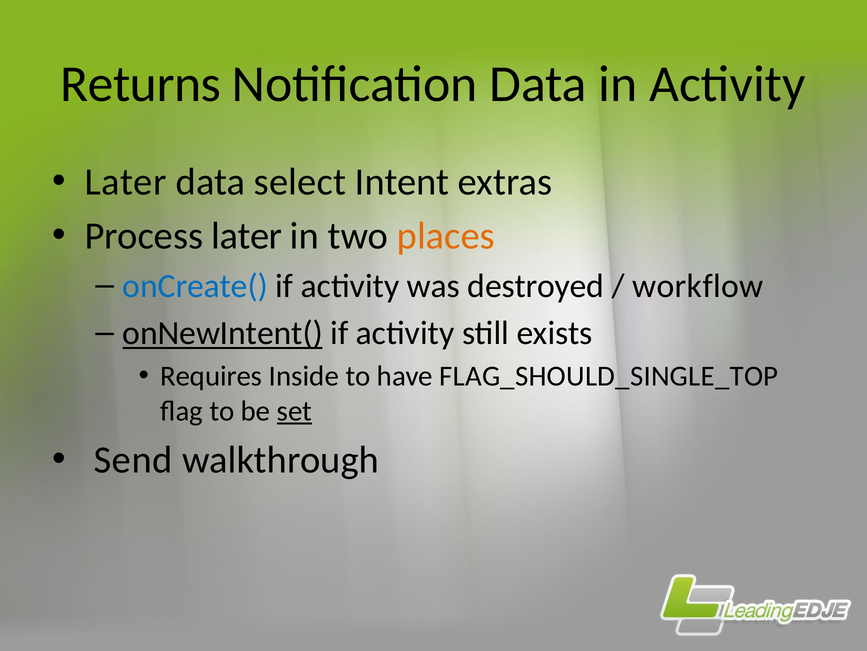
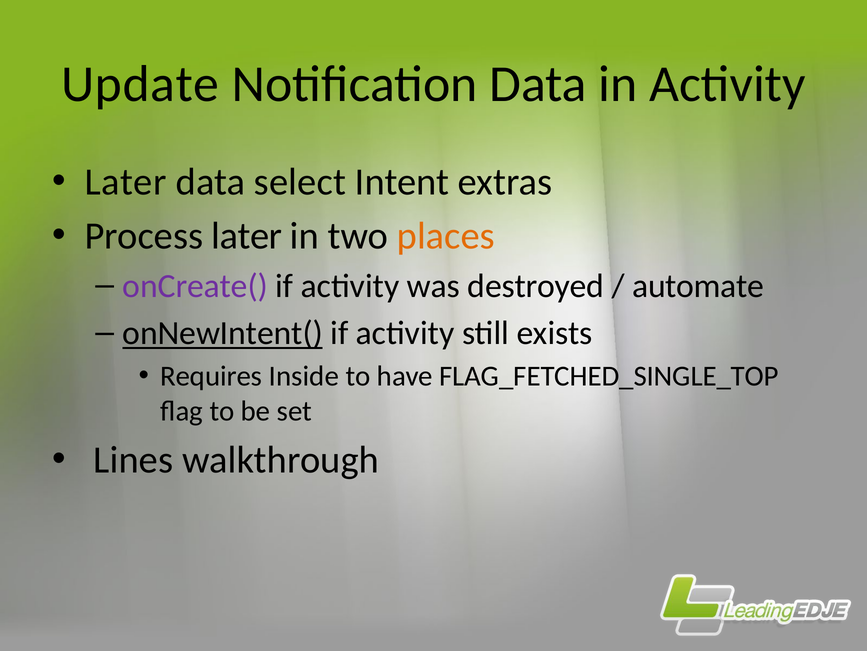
Returns: Returns -> Update
onCreate( colour: blue -> purple
workflow: workflow -> automate
FLAG_SHOULD_SINGLE_TOP: FLAG_SHOULD_SINGLE_TOP -> FLAG_FETCHED_SINGLE_TOP
set underline: present -> none
Send: Send -> Lines
